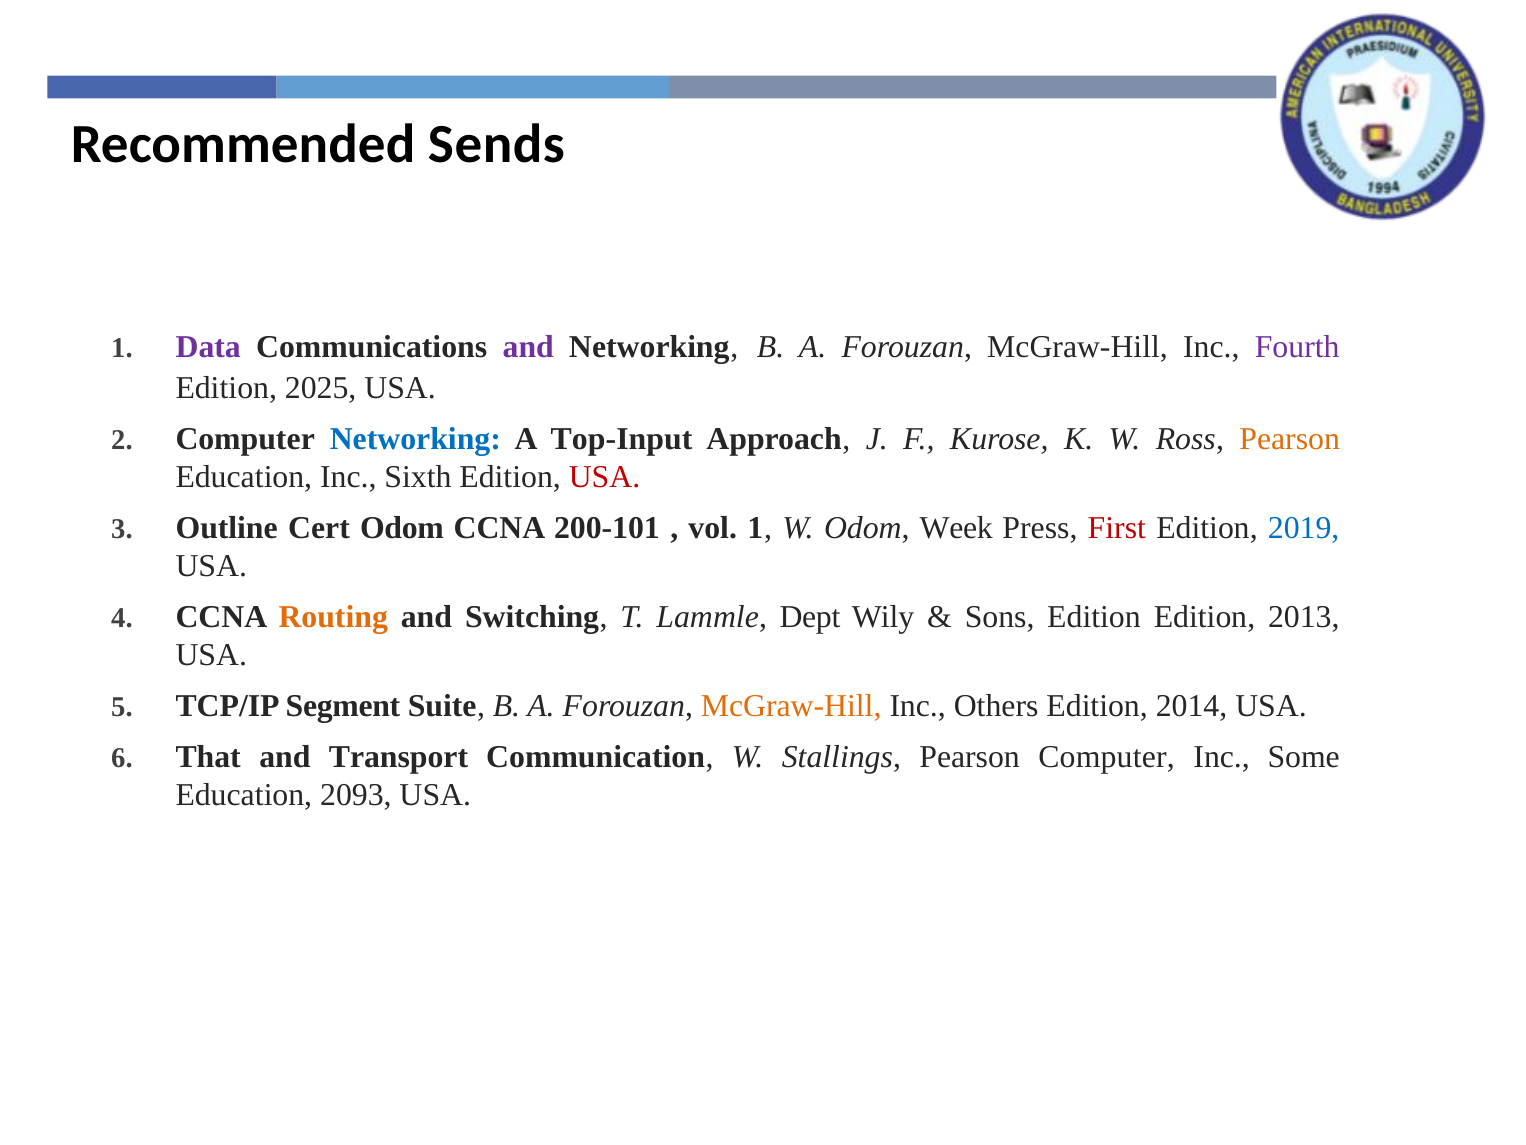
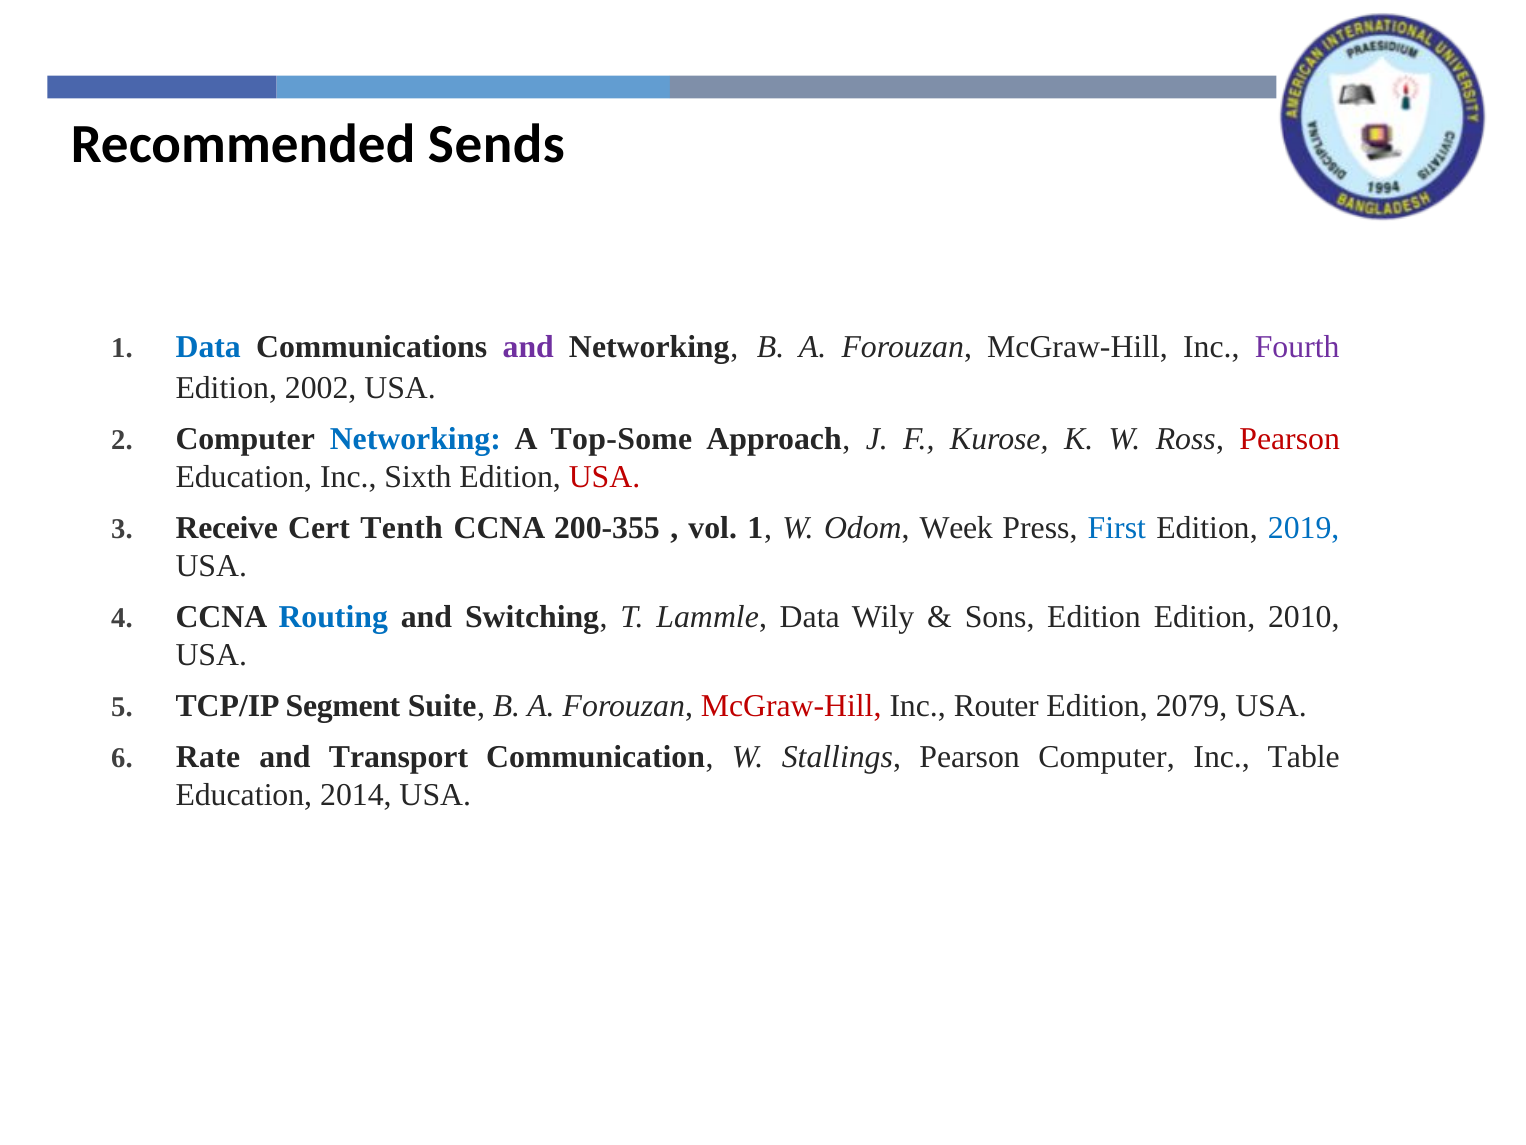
Data at (208, 347) colour: purple -> blue
2025: 2025 -> 2002
Top-Input: Top-Input -> Top-Some
Pearson at (1290, 439) colour: orange -> red
Outline: Outline -> Receive
Cert Odom: Odom -> Tenth
200-101: 200-101 -> 200-355
First colour: red -> blue
Routing colour: orange -> blue
Lammle Dept: Dept -> Data
2013: 2013 -> 2010
McGraw-Hill at (791, 706) colour: orange -> red
Others: Others -> Router
2014: 2014 -> 2079
That: That -> Rate
Some: Some -> Table
2093: 2093 -> 2014
